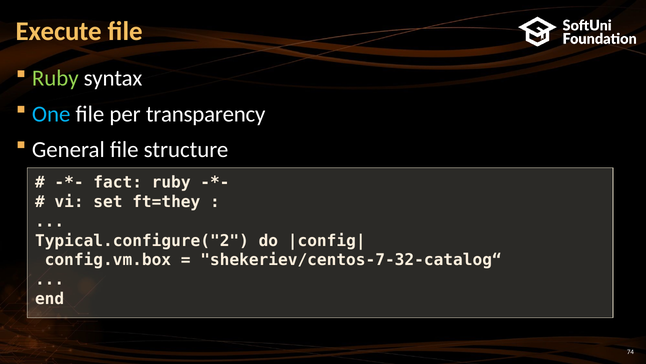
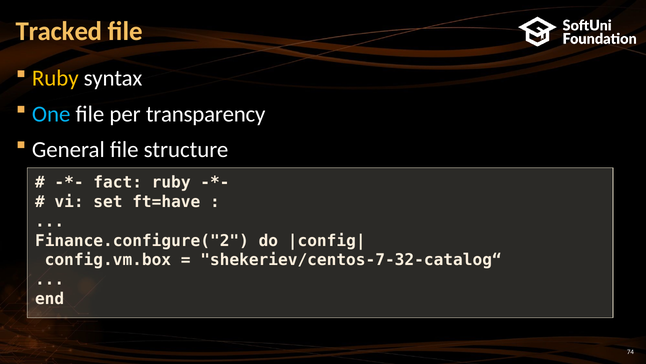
Execute: Execute -> Tracked
Ruby at (55, 78) colour: light green -> yellow
ft=they: ft=they -> ft=have
Typical.configure("2: Typical.configure("2 -> Finance.configure("2
